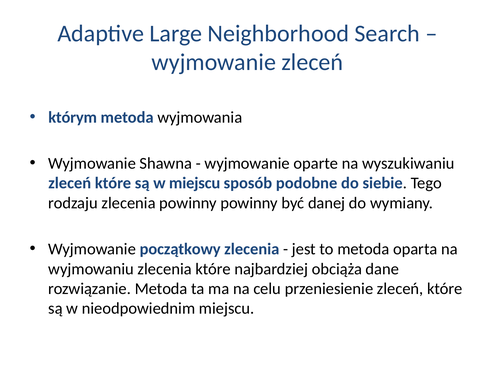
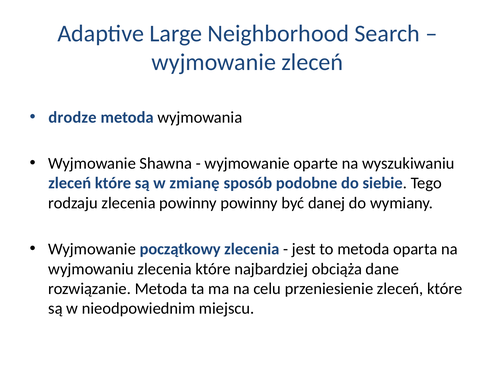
którym: którym -> drodze
w miejscu: miejscu -> zmianę
